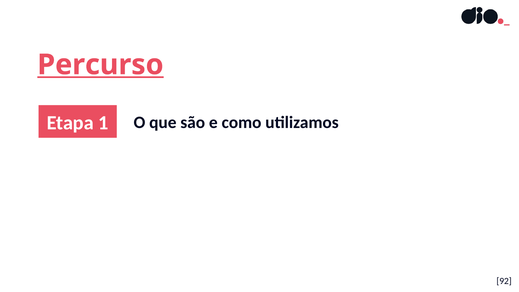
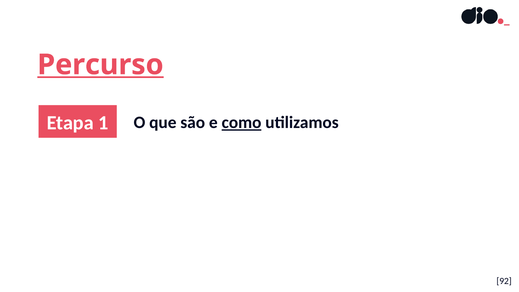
como underline: none -> present
